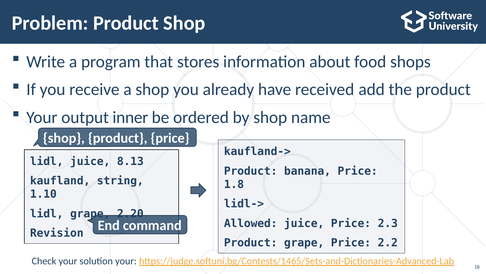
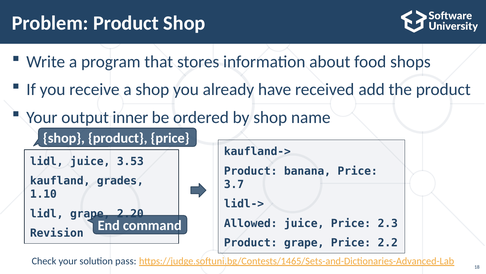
8.13: 8.13 -> 3.53
string: string -> grades
1.8: 1.8 -> 3.7
solution your: your -> pass
